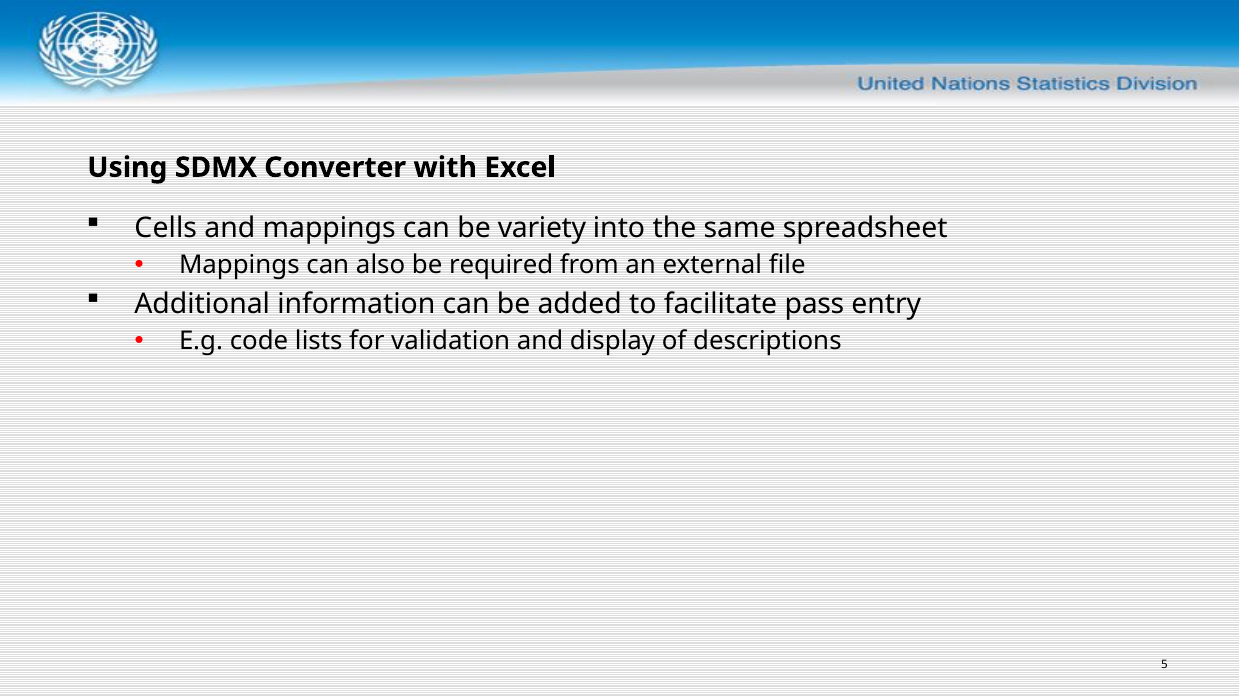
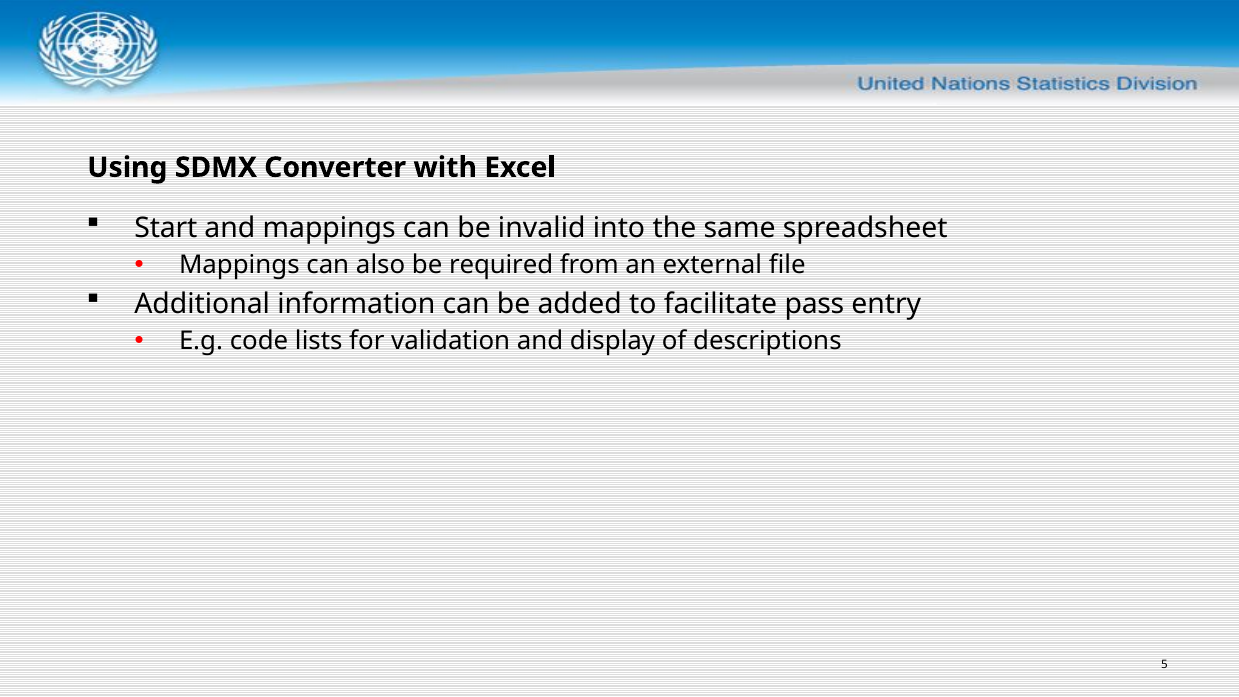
Cells: Cells -> Start
variety: variety -> invalid
